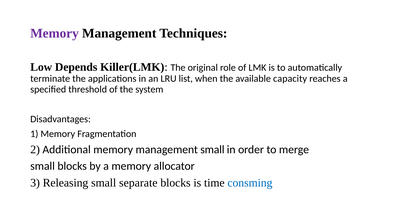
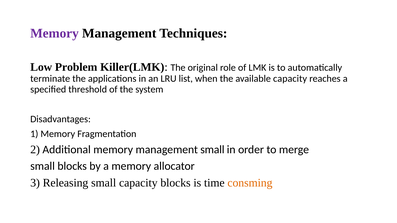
Depends: Depends -> Problem
small separate: separate -> capacity
consming colour: blue -> orange
